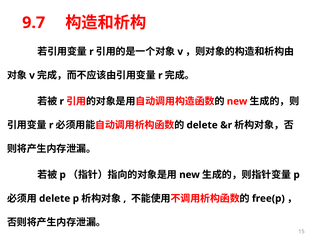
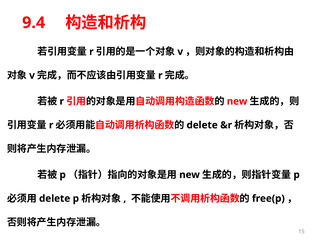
9.7: 9.7 -> 9.4
